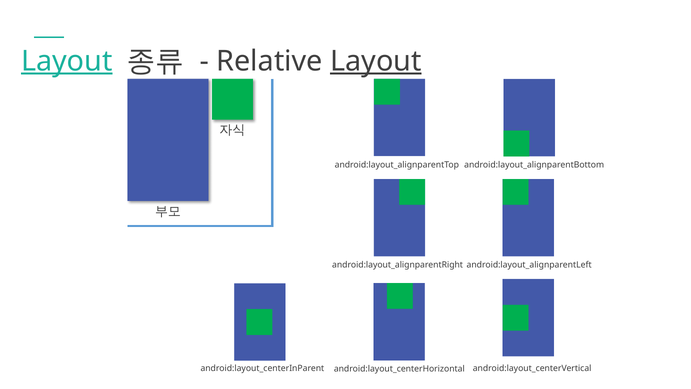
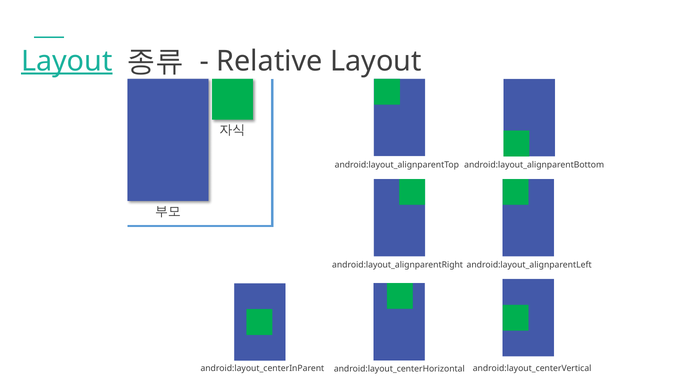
Layout at (376, 61) underline: present -> none
